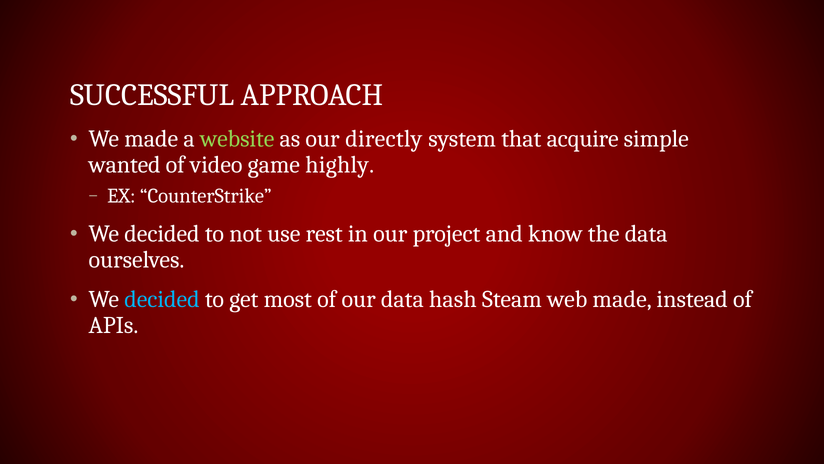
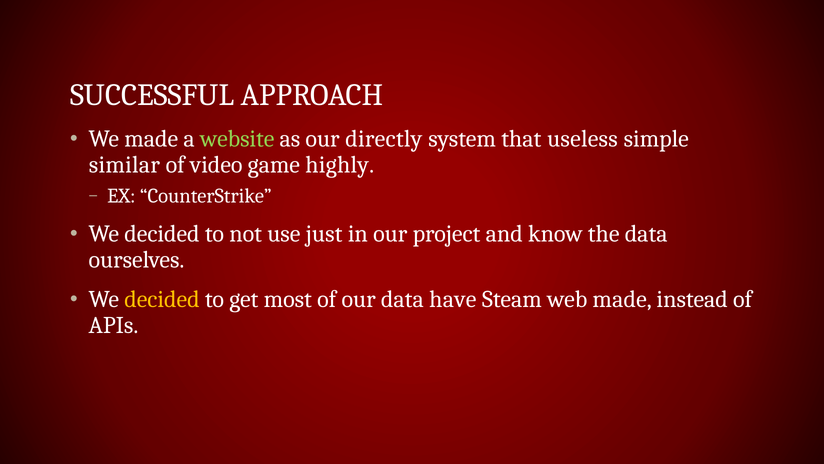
acquire: acquire -> useless
wanted: wanted -> similar
rest: rest -> just
decided at (162, 299) colour: light blue -> yellow
hash: hash -> have
